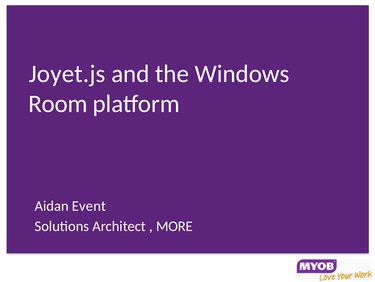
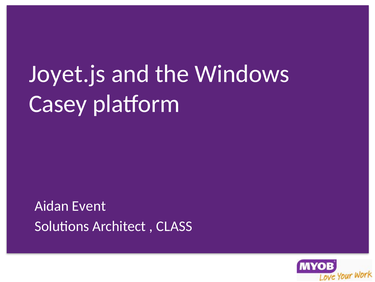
Room: Room -> Casey
MORE: MORE -> CLASS
